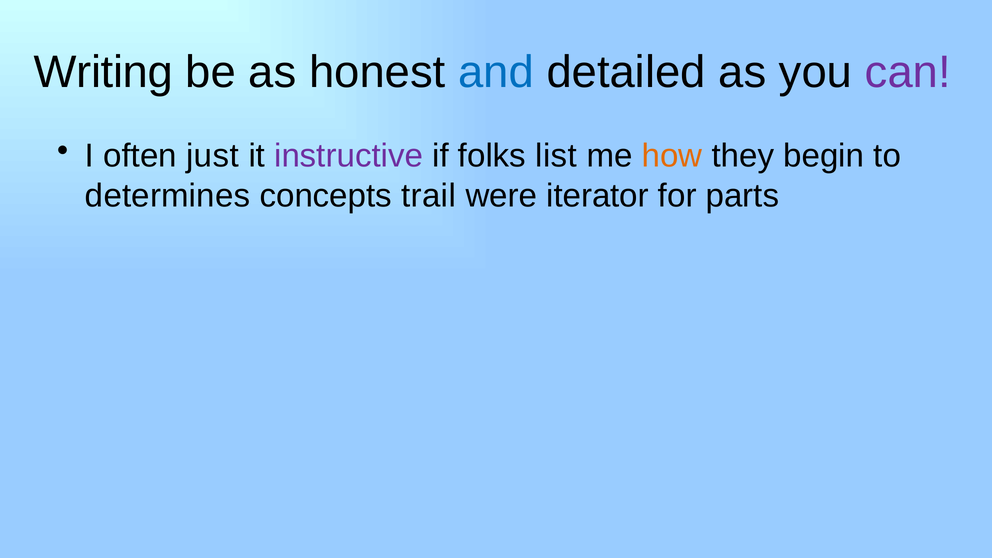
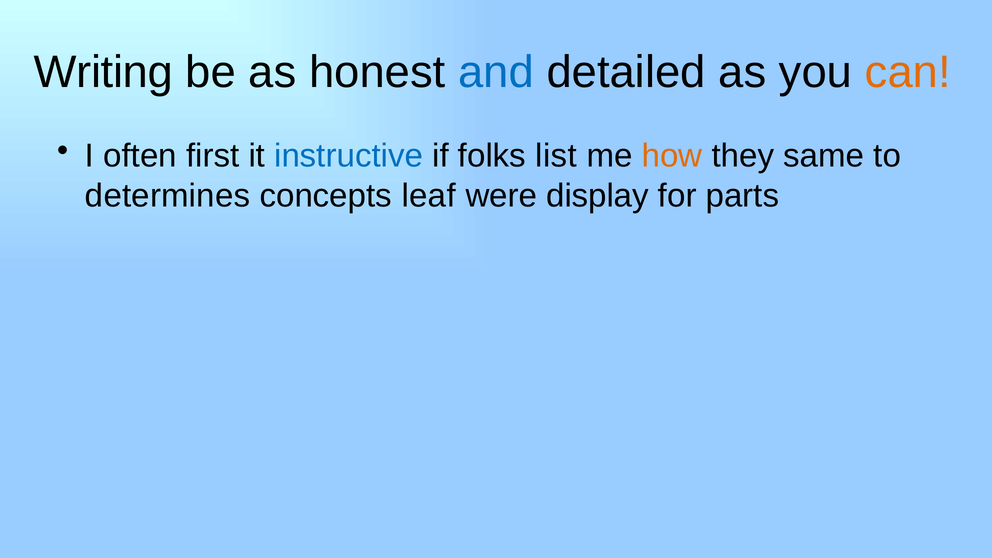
can colour: purple -> orange
just: just -> first
instructive colour: purple -> blue
begin: begin -> same
trail: trail -> leaf
iterator: iterator -> display
